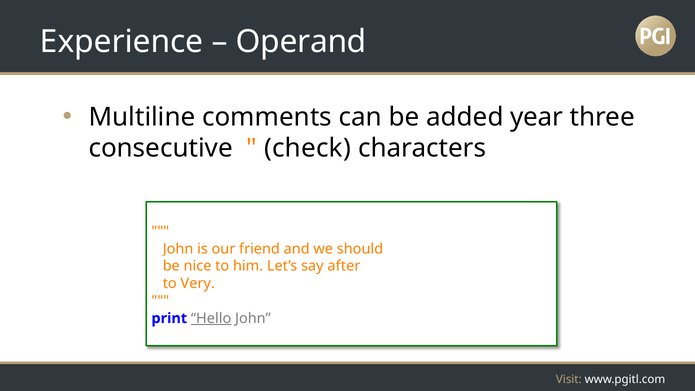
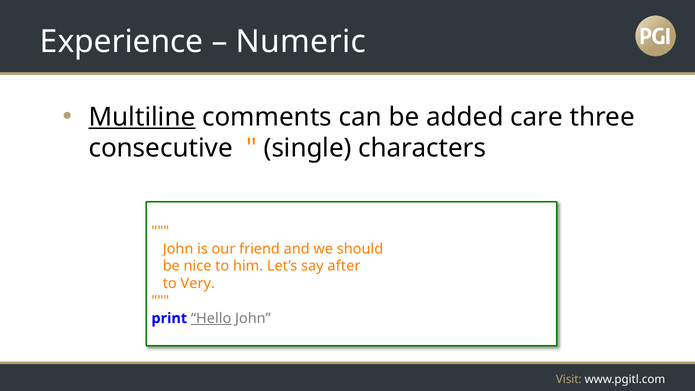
Operand: Operand -> Numeric
Multiline underline: none -> present
year: year -> care
check: check -> single
